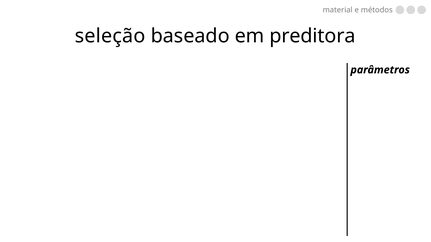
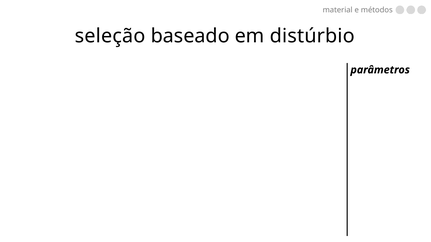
preditora: preditora -> distúrbio
